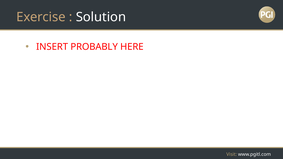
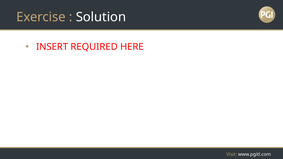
PROBABLY: PROBABLY -> REQUIRED
